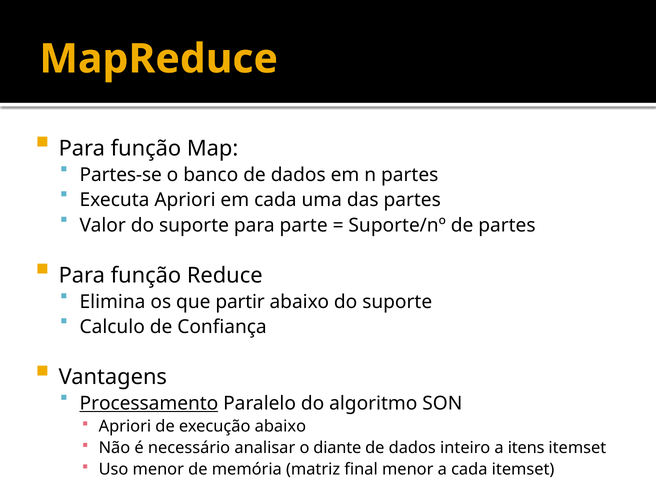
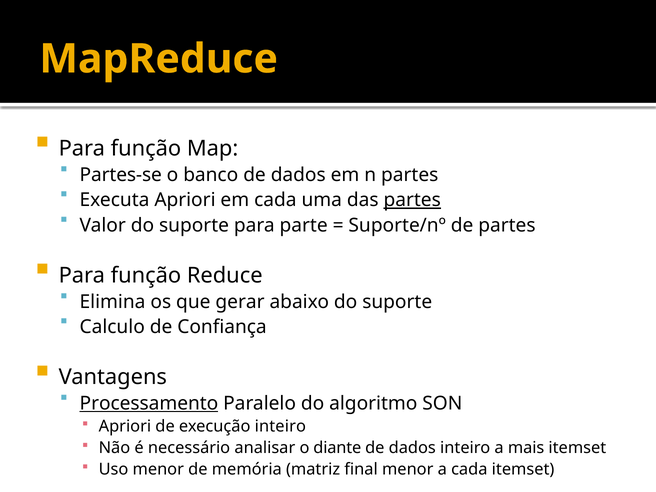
partes at (412, 200) underline: none -> present
partir: partir -> gerar
execução abaixo: abaixo -> inteiro
itens: itens -> mais
